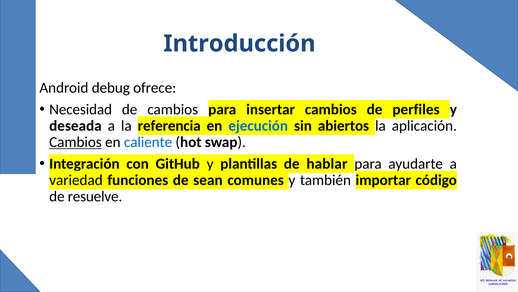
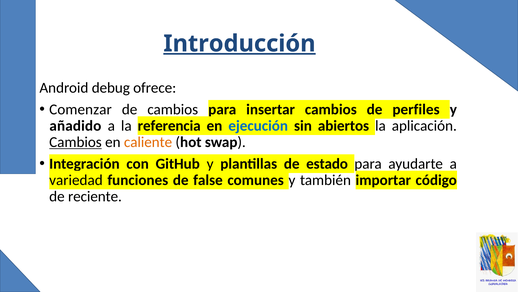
Introducción underline: none -> present
Necesidad: Necesidad -> Comenzar
deseada: deseada -> añadido
caliente colour: blue -> orange
hablar: hablar -> estado
sean: sean -> false
resuelve: resuelve -> reciente
